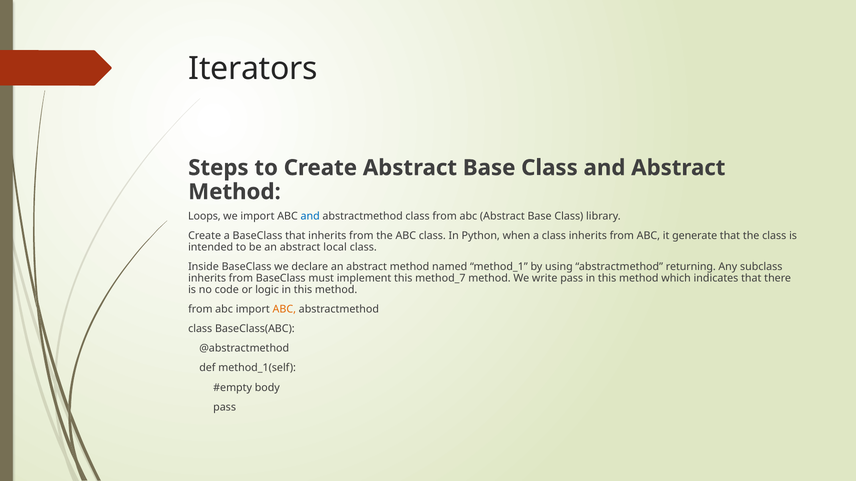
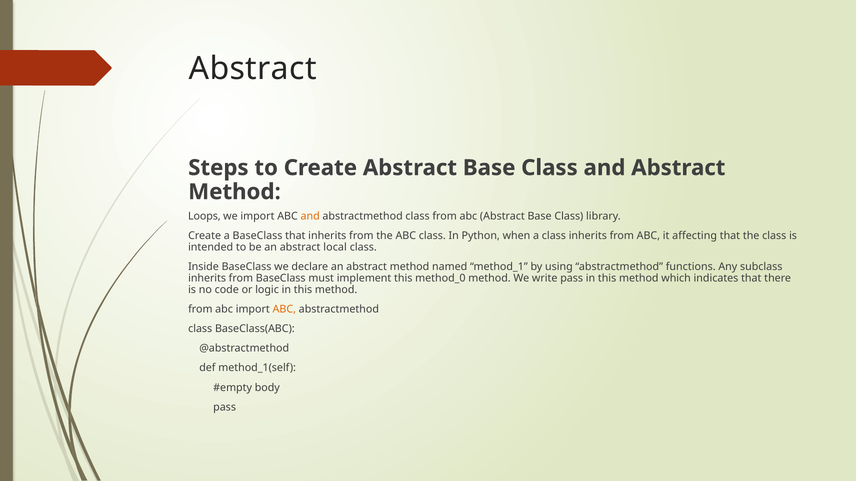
Iterators at (253, 69): Iterators -> Abstract
and at (310, 216) colour: blue -> orange
generate: generate -> affecting
returning: returning -> functions
method_7: method_7 -> method_0
